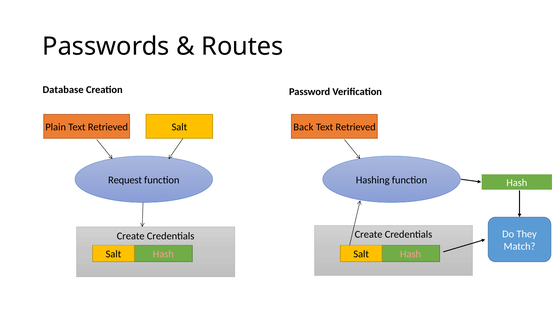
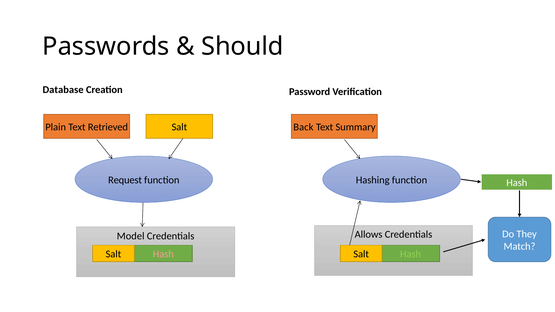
Routes: Routes -> Should
Retrieved at (356, 127): Retrieved -> Summary
Create at (369, 235): Create -> Allows
Create at (131, 236): Create -> Model
Hash at (411, 254) colour: pink -> light green
